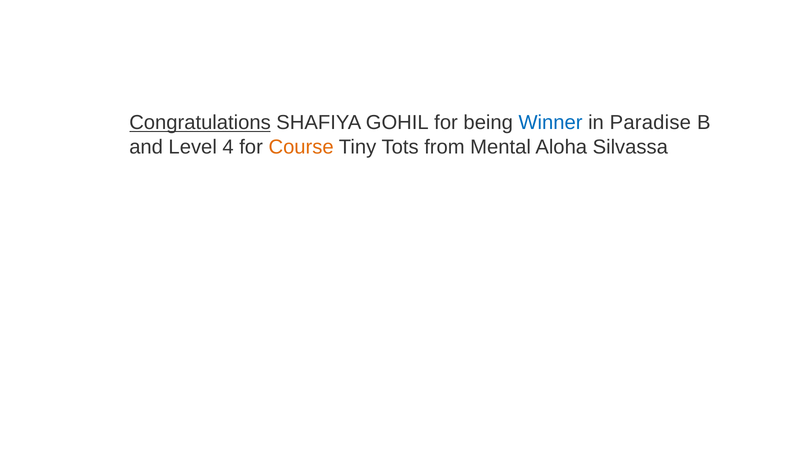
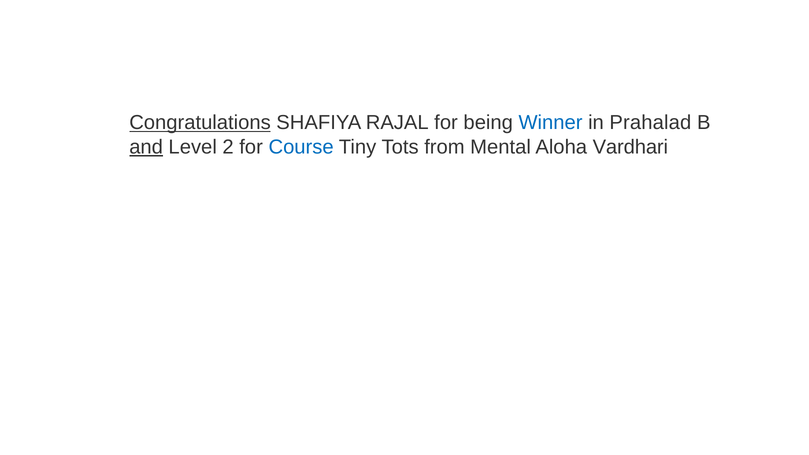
GOHIL: GOHIL -> RAJAL
Paradise: Paradise -> Prahalad
and underline: none -> present
4: 4 -> 2
Course colour: orange -> blue
Silvassa: Silvassa -> Vardhari
